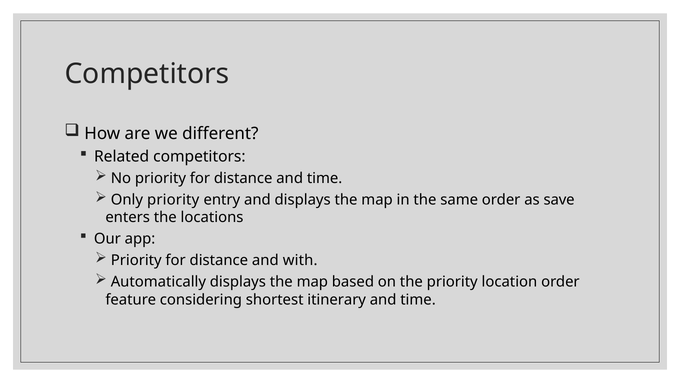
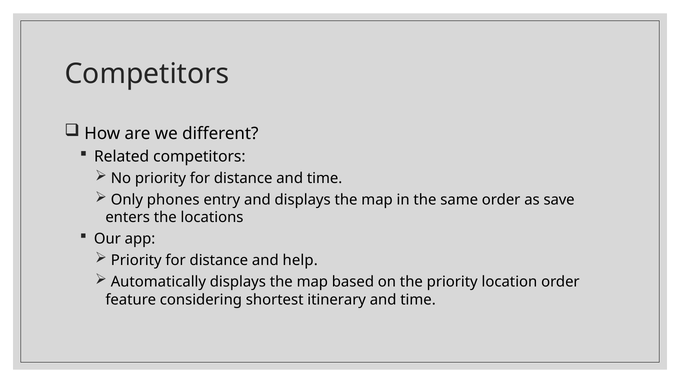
Only priority: priority -> phones
with: with -> help
